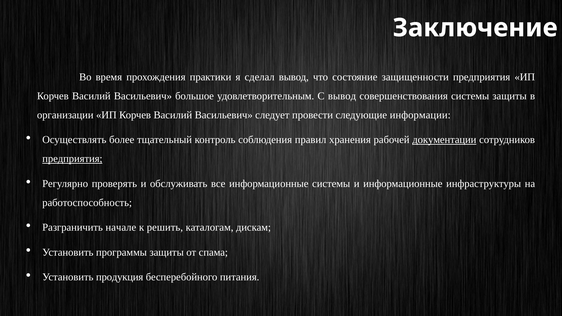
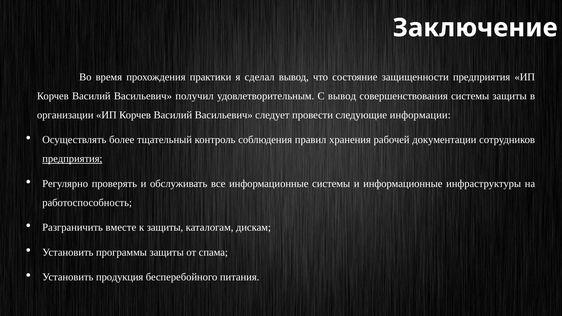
большое: большое -> получил
документации underline: present -> none
начале: начале -> вместе
к решить: решить -> защиты
